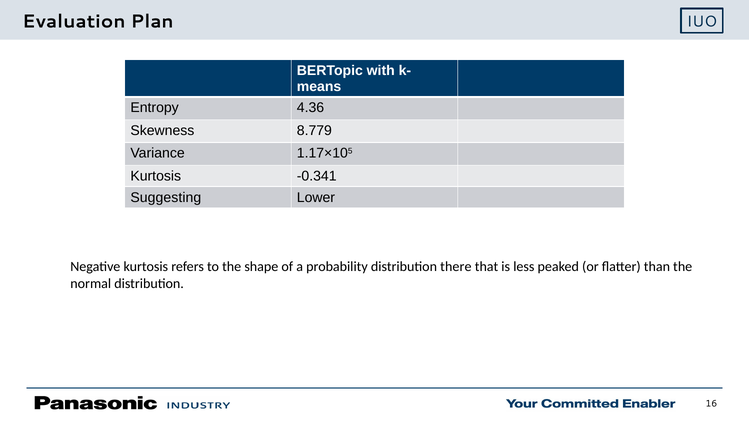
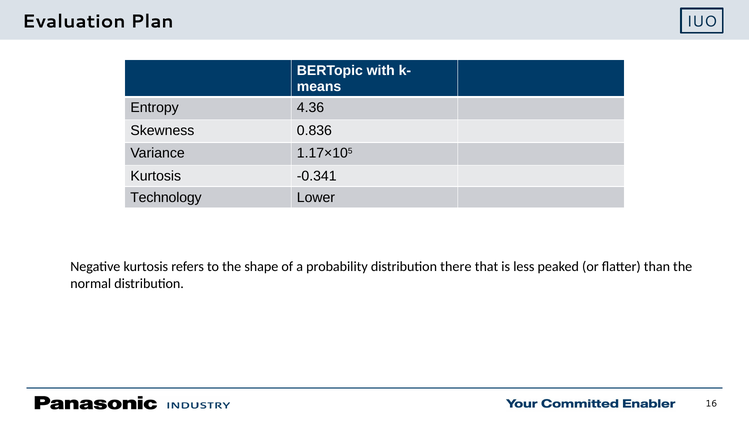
8.779: 8.779 -> 0.836
Suggesting: Suggesting -> Technology
